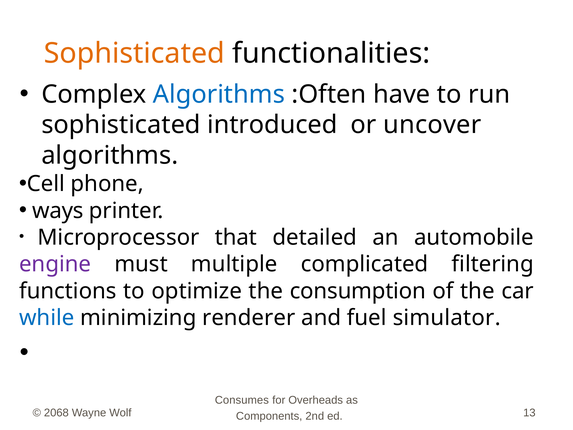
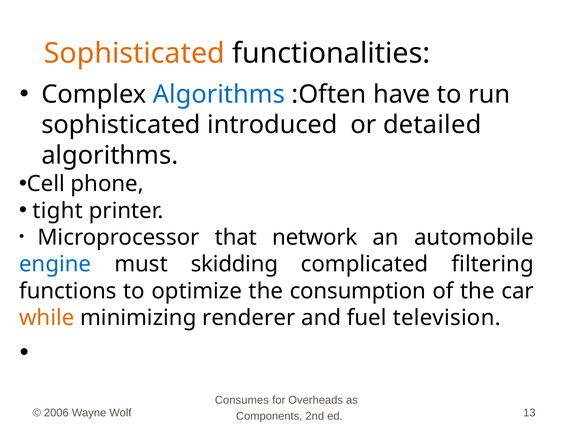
uncover: uncover -> detailed
ways: ways -> tight
detailed: detailed -> network
engine colour: purple -> blue
multiple: multiple -> skidding
while colour: blue -> orange
simulator: simulator -> television
2068: 2068 -> 2006
